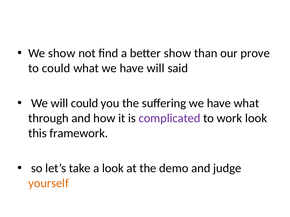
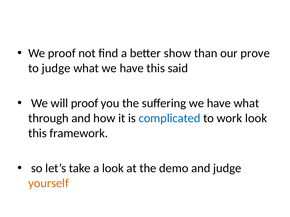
We show: show -> proof
to could: could -> judge
have will: will -> this
will could: could -> proof
complicated colour: purple -> blue
